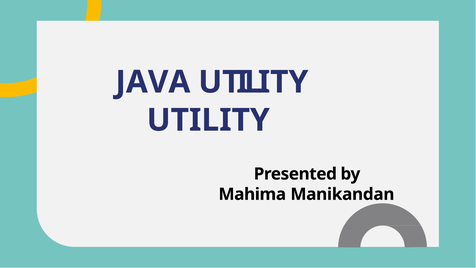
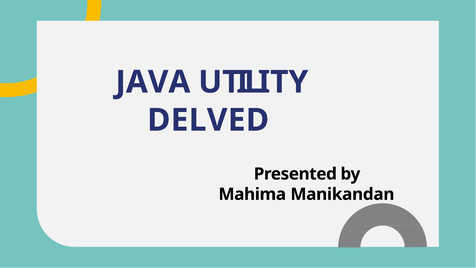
UTILITY at (208, 120): UTILITY -> DELVED
